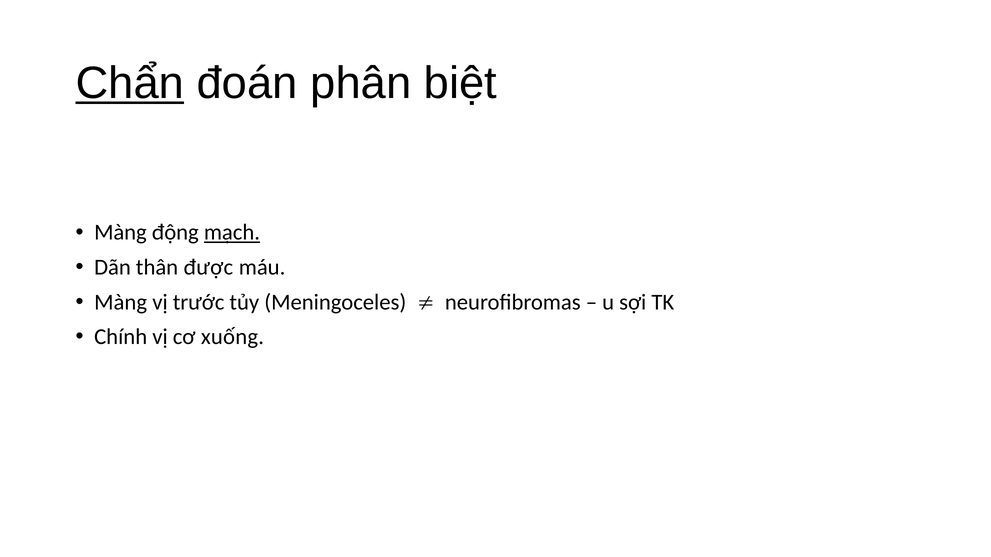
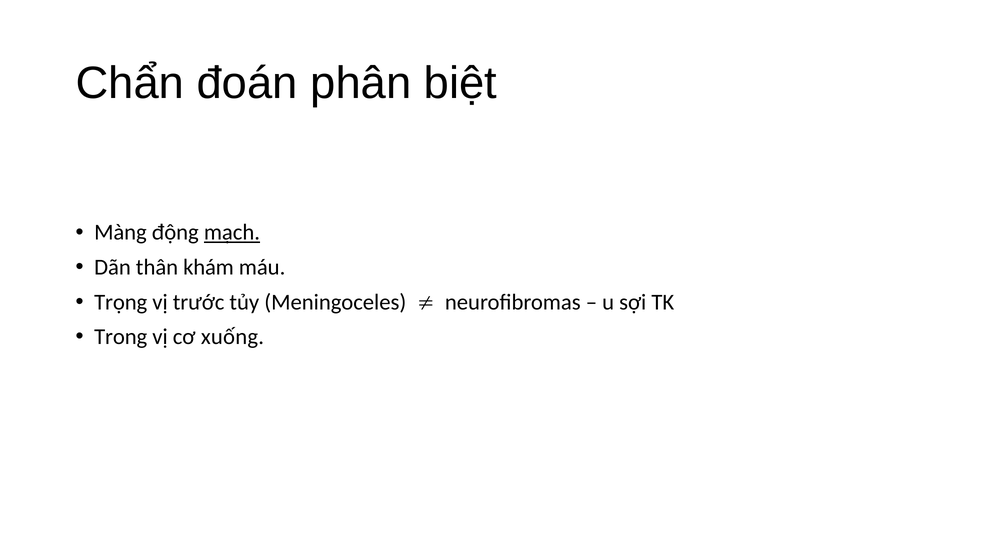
Chẩn underline: present -> none
được: được -> khám
Màng at (121, 302): Màng -> Trọng
Chính: Chính -> Trong
